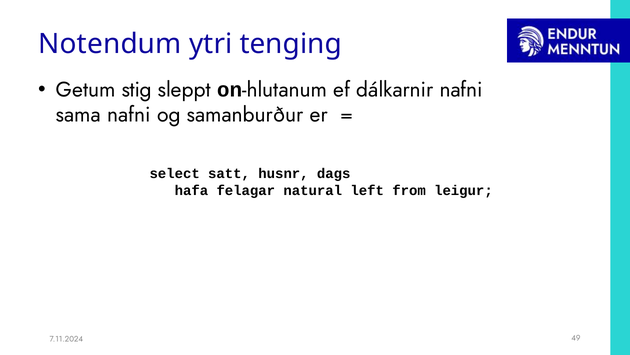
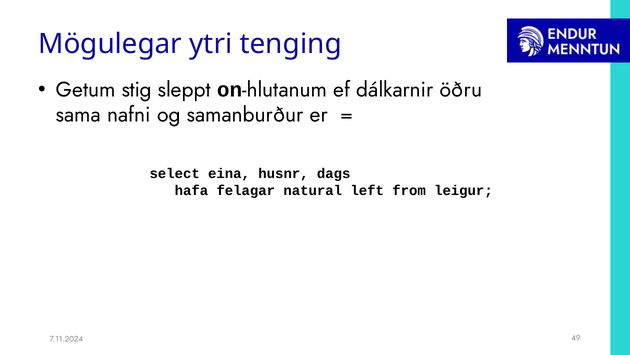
Notendum: Notendum -> Mögulegar
dálkarnir nafni: nafni -> öðru
satt: satt -> eina
